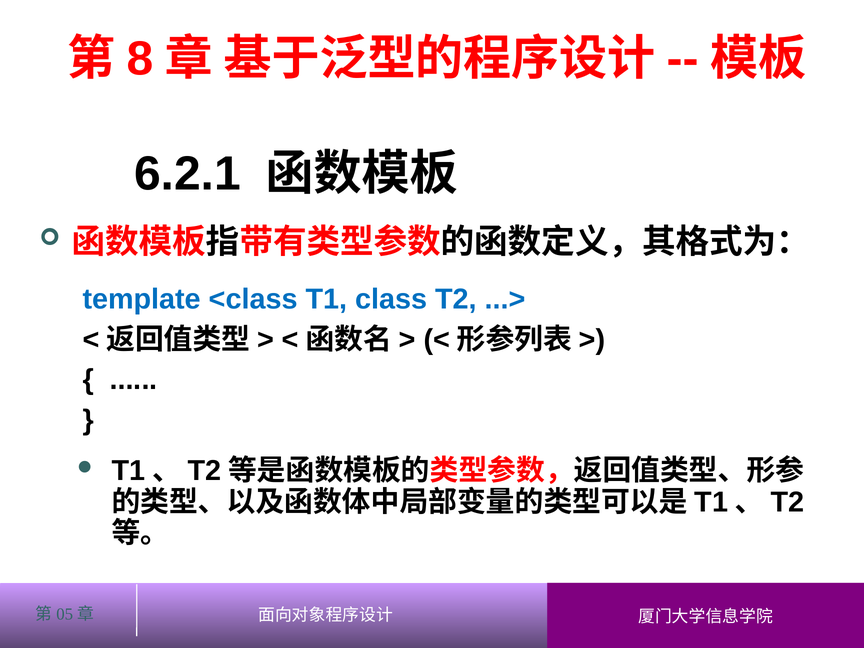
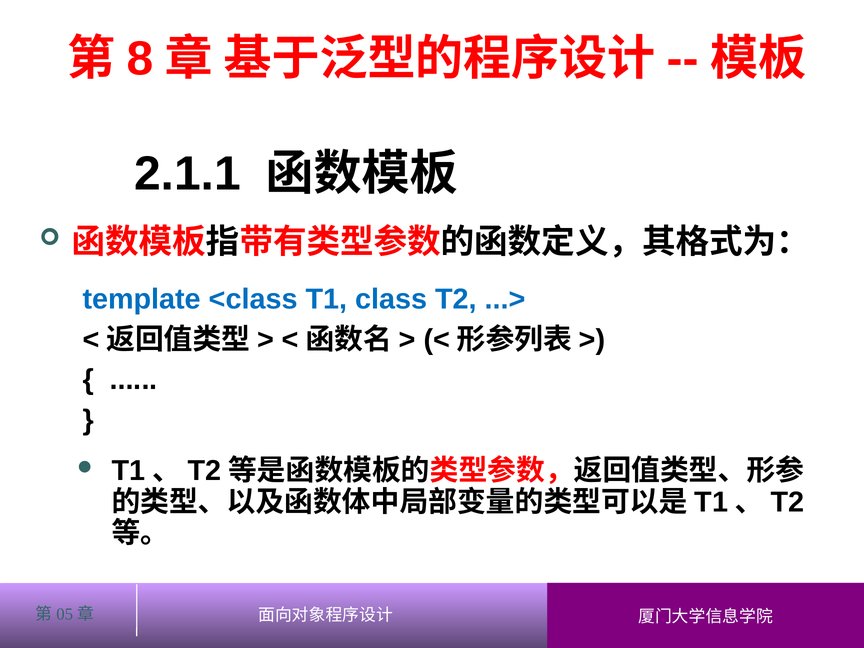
6.2.1: 6.2.1 -> 2.1.1
